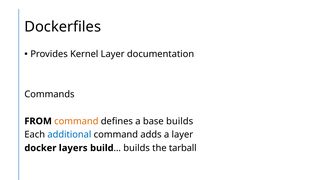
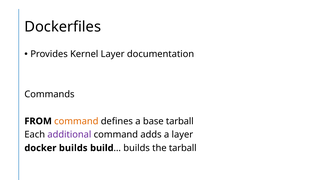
base builds: builds -> tarball
additional colour: blue -> purple
docker layers: layers -> builds
